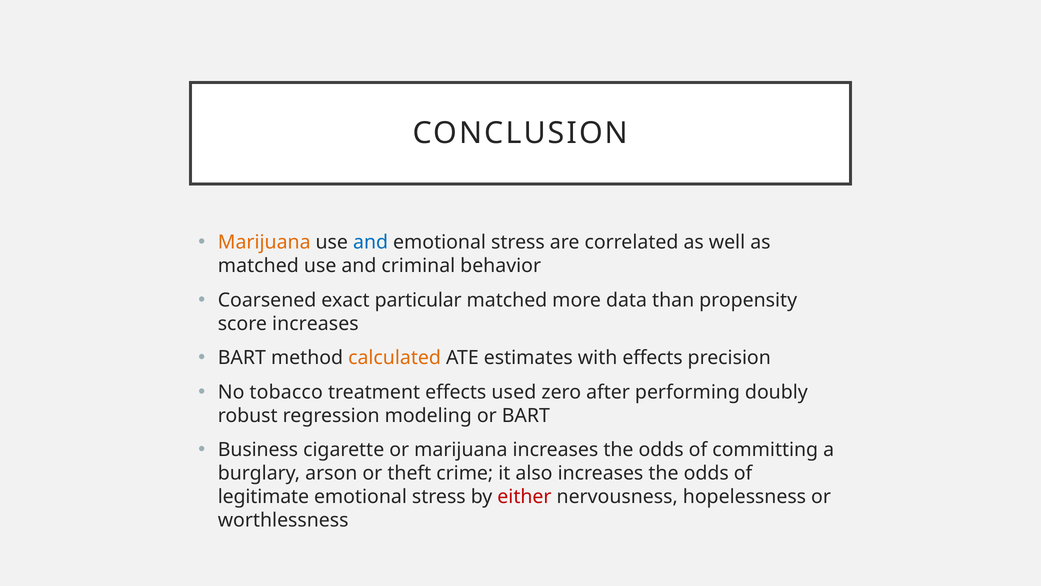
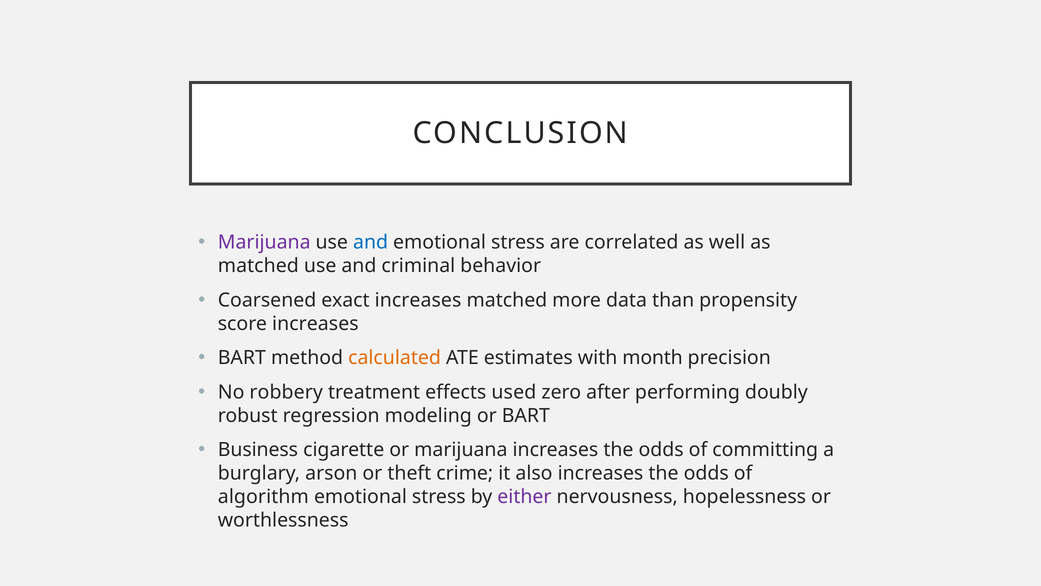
Marijuana at (264, 242) colour: orange -> purple
exact particular: particular -> increases
with effects: effects -> month
tobacco: tobacco -> robbery
legitimate: legitimate -> algorithm
either colour: red -> purple
